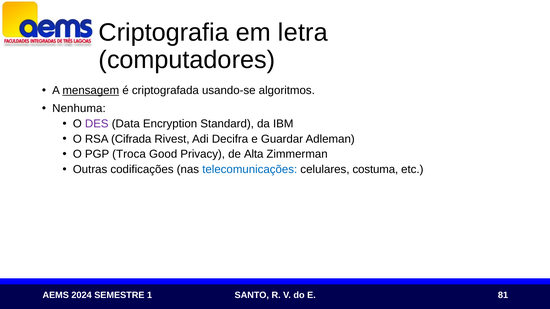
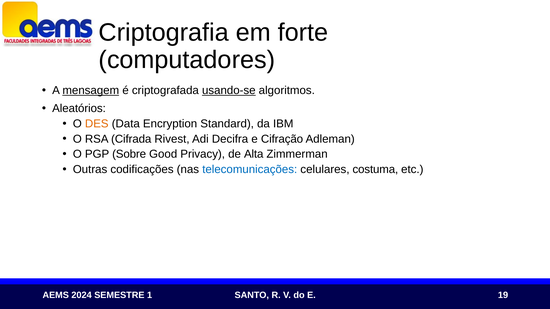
letra: letra -> forte
usando-se underline: none -> present
Nenhuma: Nenhuma -> Aleatórios
DES colour: purple -> orange
Guardar: Guardar -> Cifração
Troca: Troca -> Sobre
81: 81 -> 19
